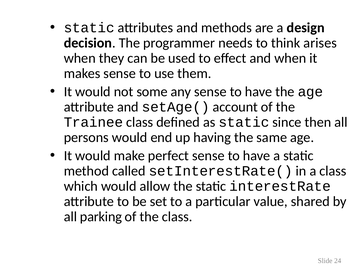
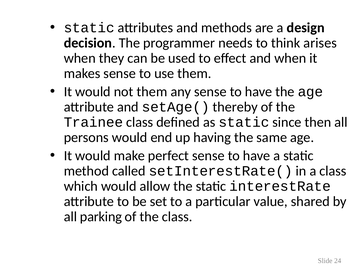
not some: some -> them
account: account -> thereby
